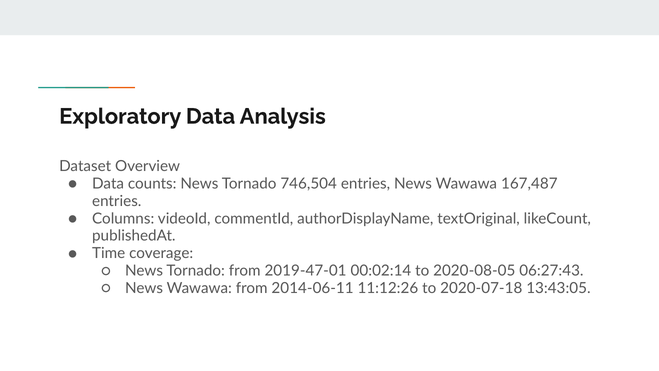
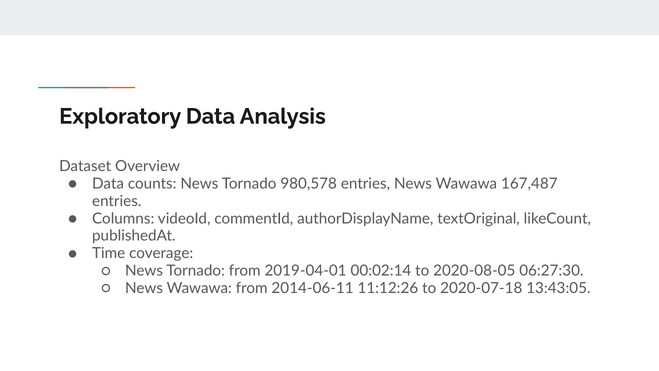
746,504: 746,504 -> 980,578
2019-47-01: 2019-47-01 -> 2019-04-01
06:27:43: 06:27:43 -> 06:27:30
